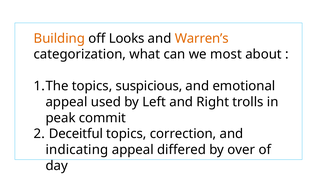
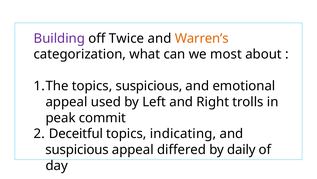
Building colour: orange -> purple
Looks: Looks -> Twice
correction: correction -> indicating
indicating at (77, 149): indicating -> suspicious
over: over -> daily
